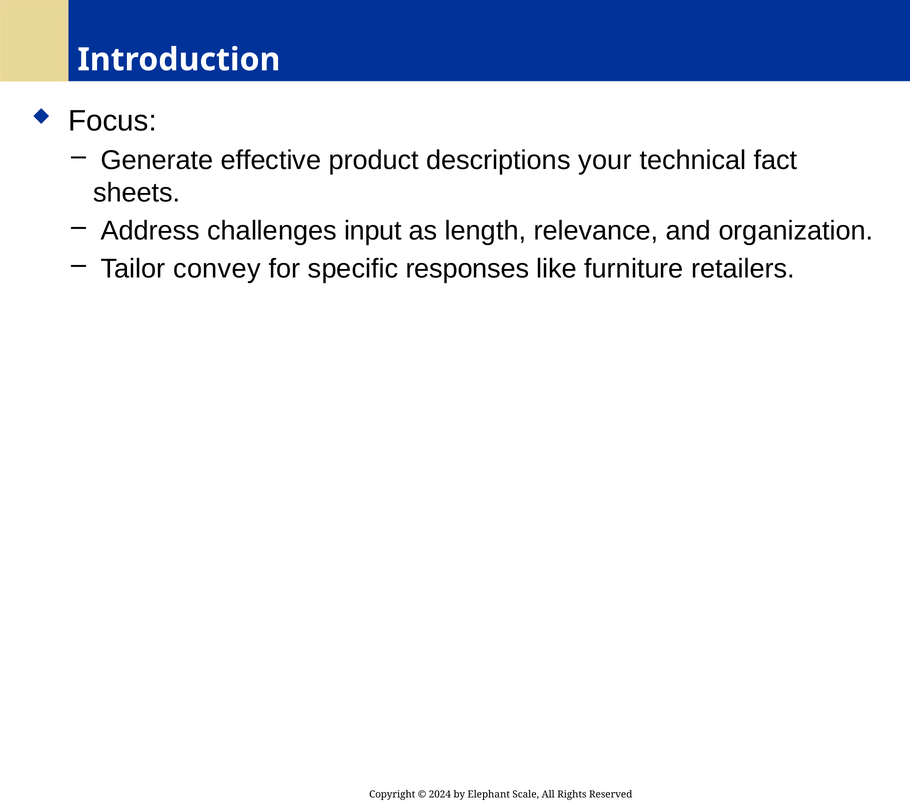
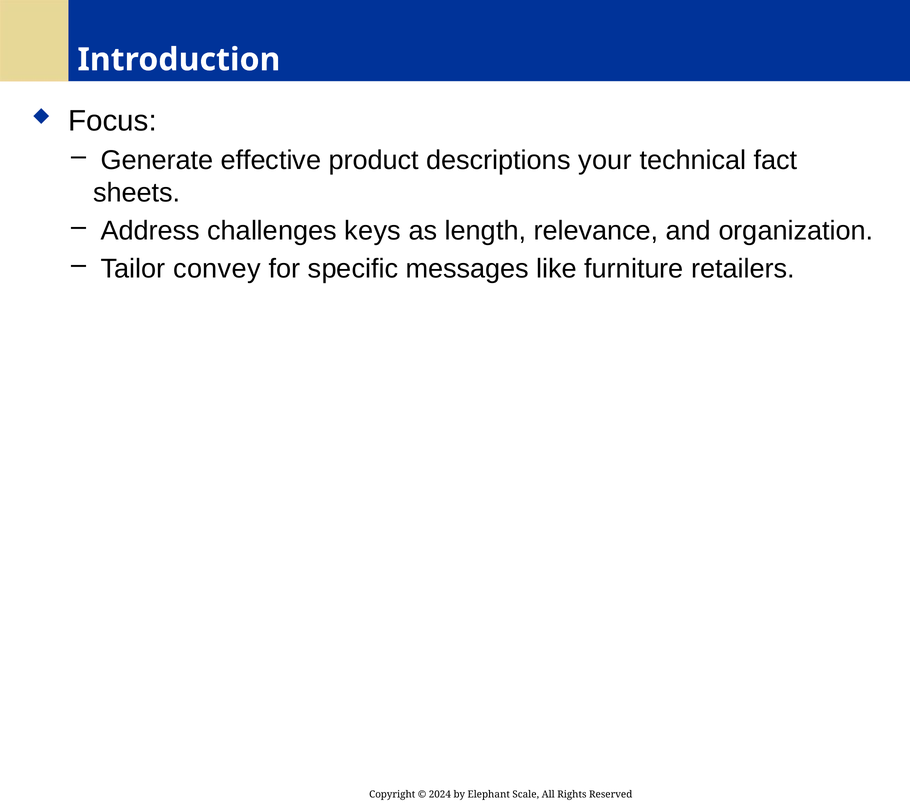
input: input -> keys
responses: responses -> messages
